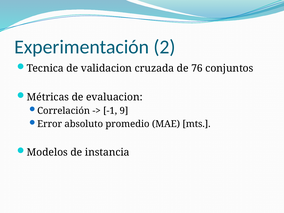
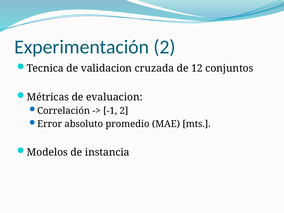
76: 76 -> 12
-1 9: 9 -> 2
